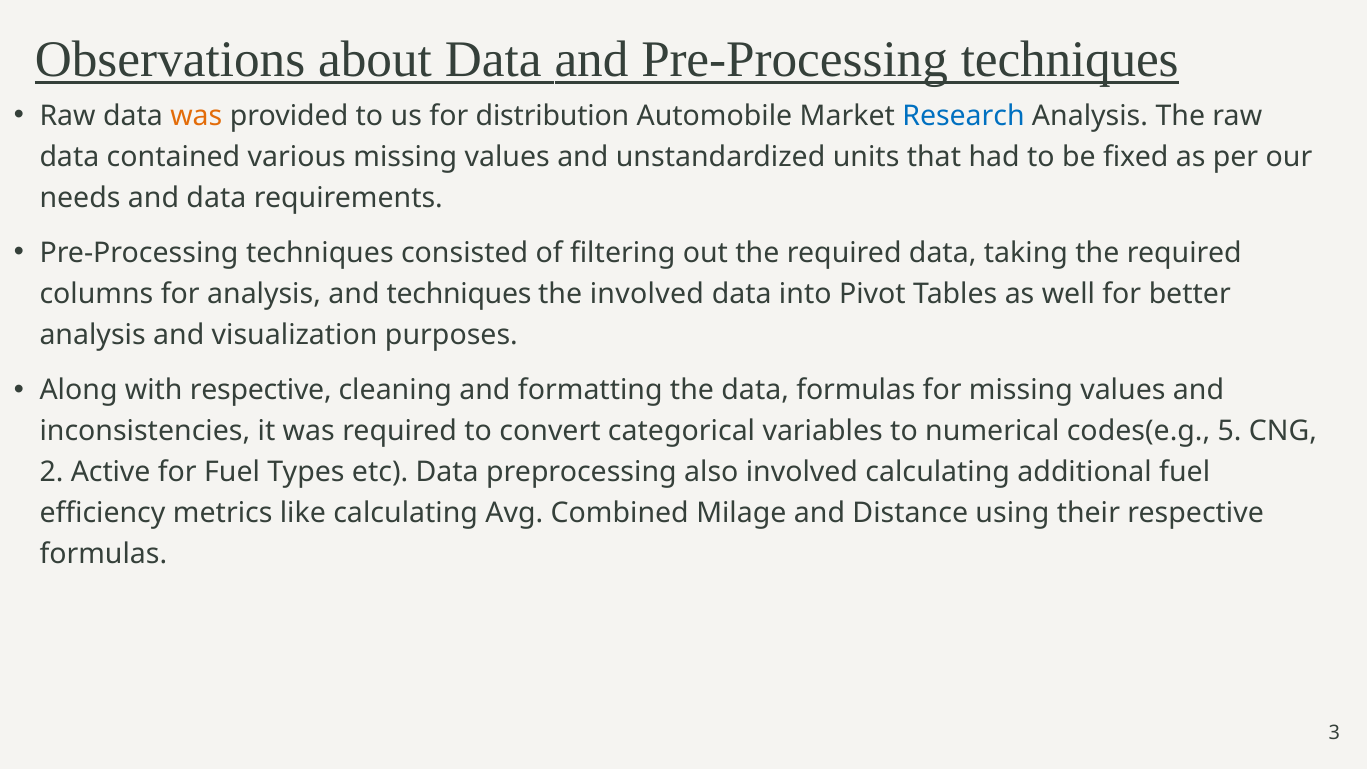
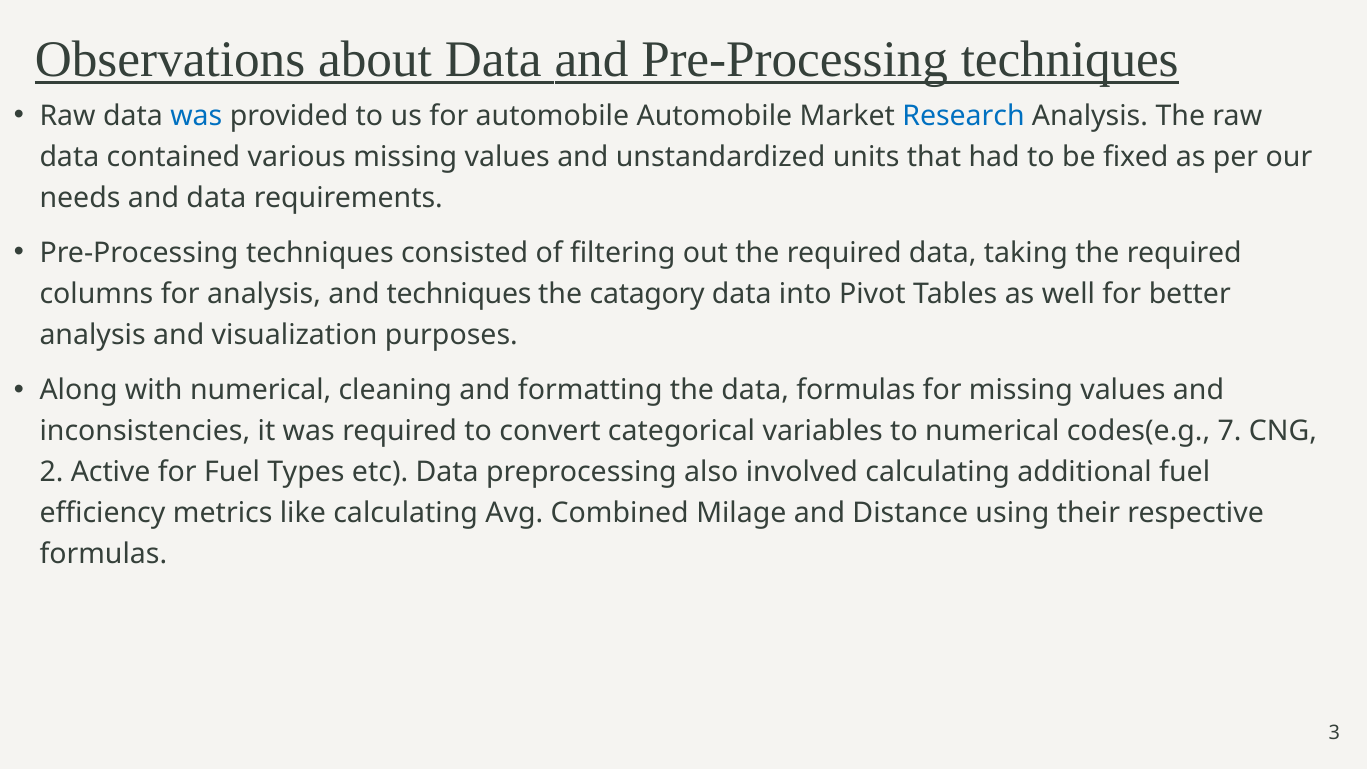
was at (196, 116) colour: orange -> blue
for distribution: distribution -> automobile
the involved: involved -> catagory
with respective: respective -> numerical
5: 5 -> 7
